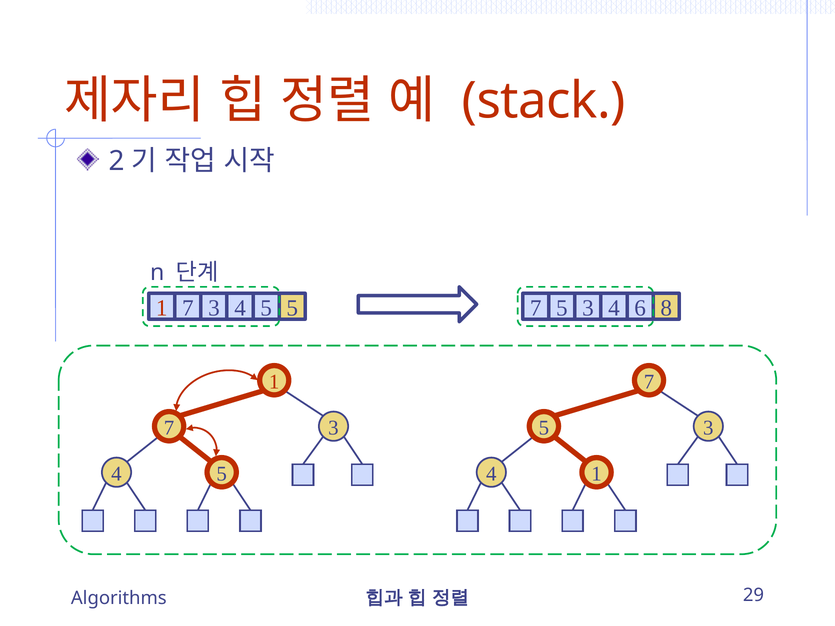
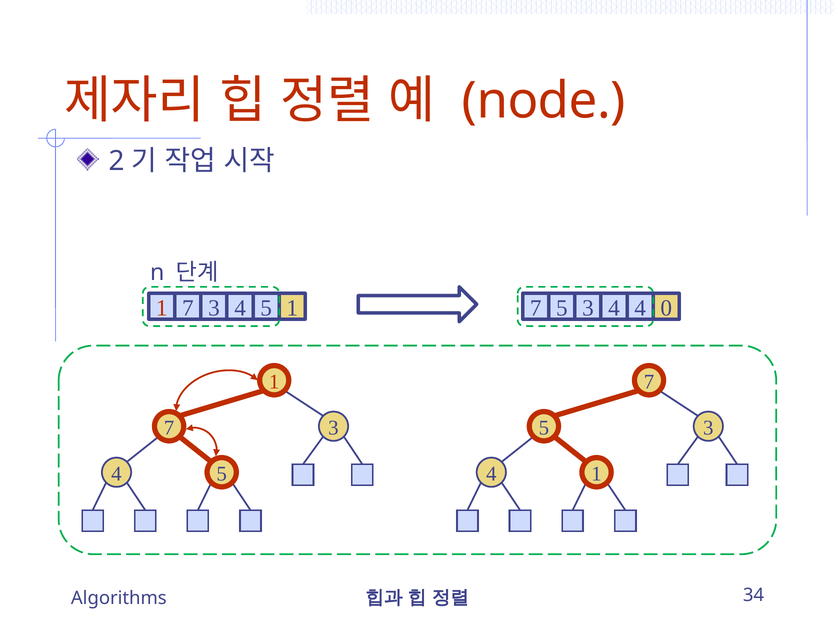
stack: stack -> node
5 5: 5 -> 1
4 6: 6 -> 4
8: 8 -> 0
29: 29 -> 34
